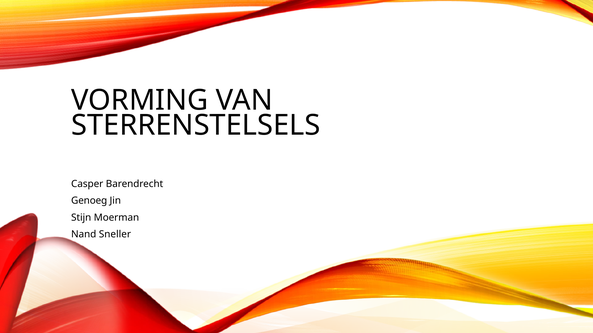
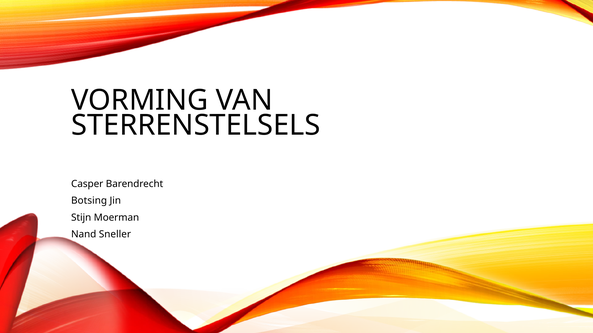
Genoeg: Genoeg -> Botsing
